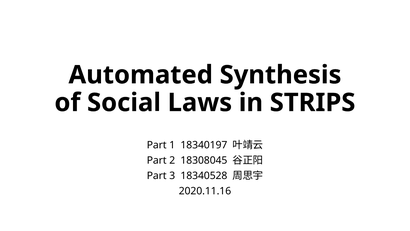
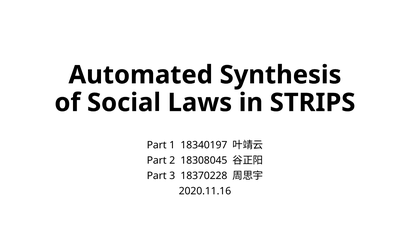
18340528: 18340528 -> 18370228
